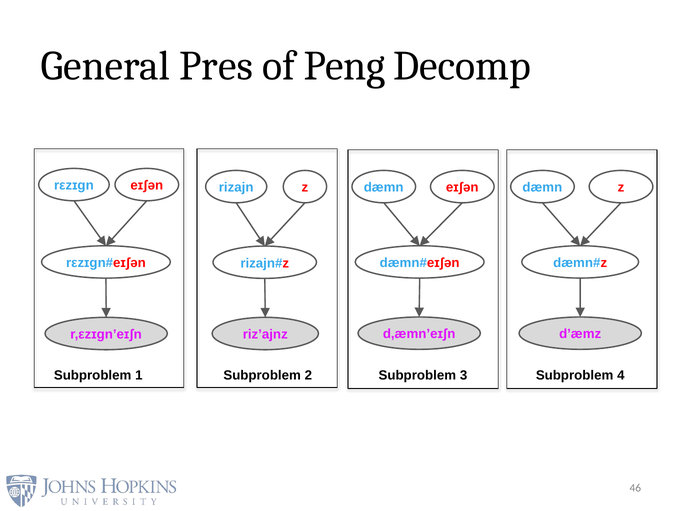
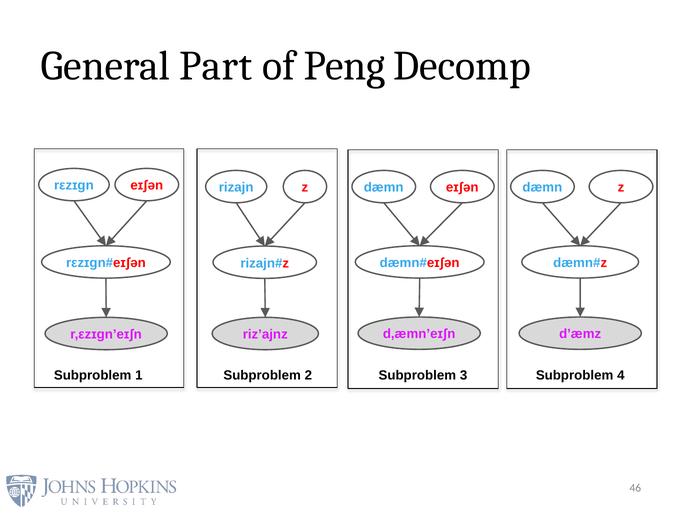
Pres: Pres -> Part
